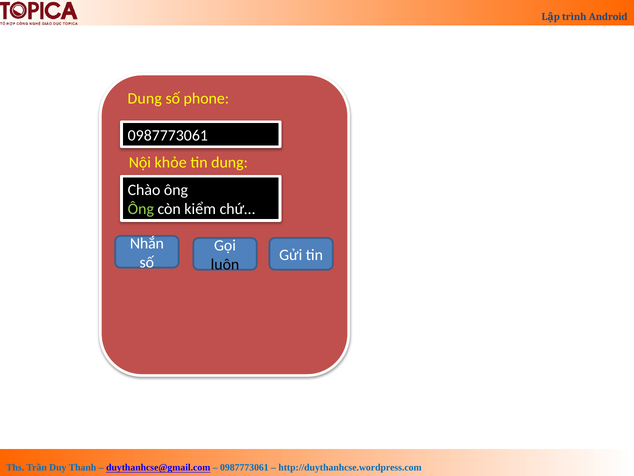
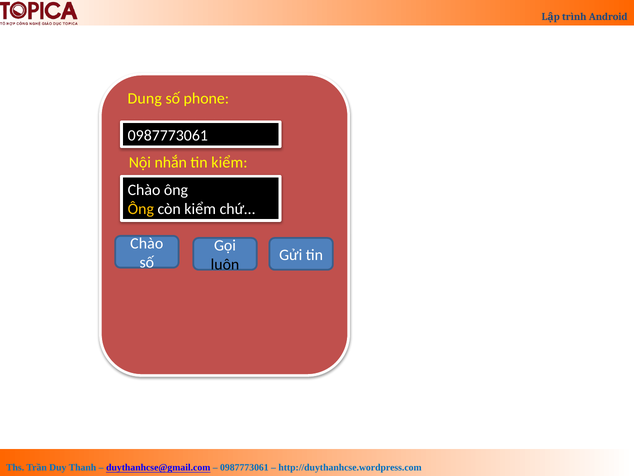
khỏe: khỏe -> nhắn
tin dung: dung -> kiểm
Ông at (141, 209) colour: light green -> yellow
Nhắn at (147, 243): Nhắn -> Chào
